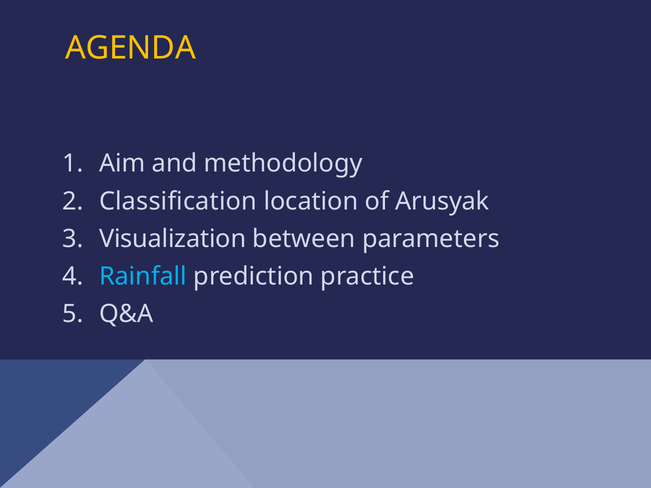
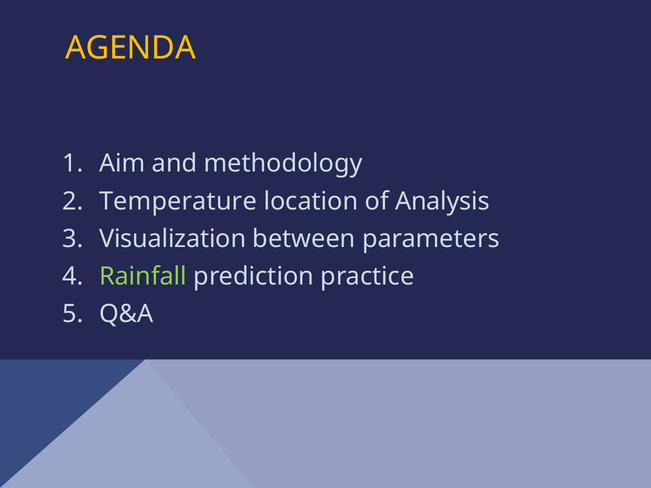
Classification: Classification -> Temperature
Arusyak: Arusyak -> Analysis
Rainfall colour: light blue -> light green
